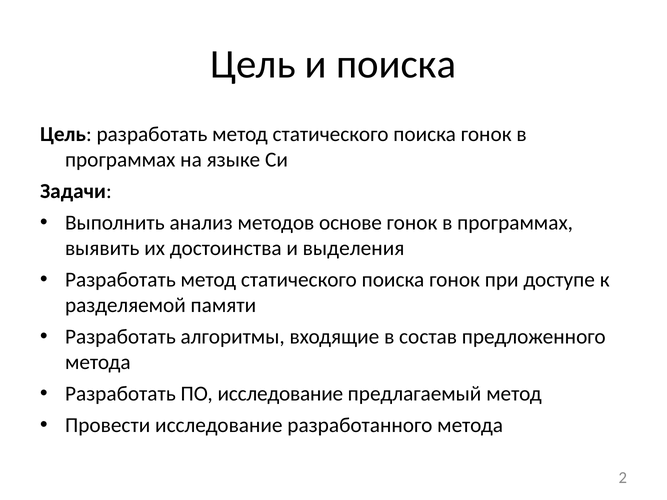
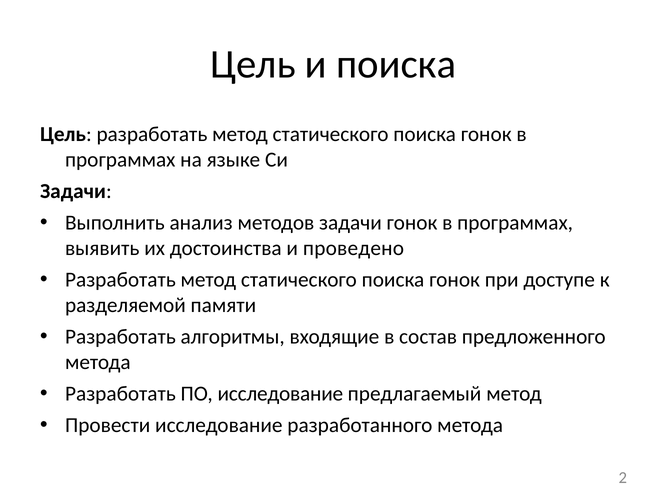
методов основе: основе -> задачи
выделения: выделения -> проведено
